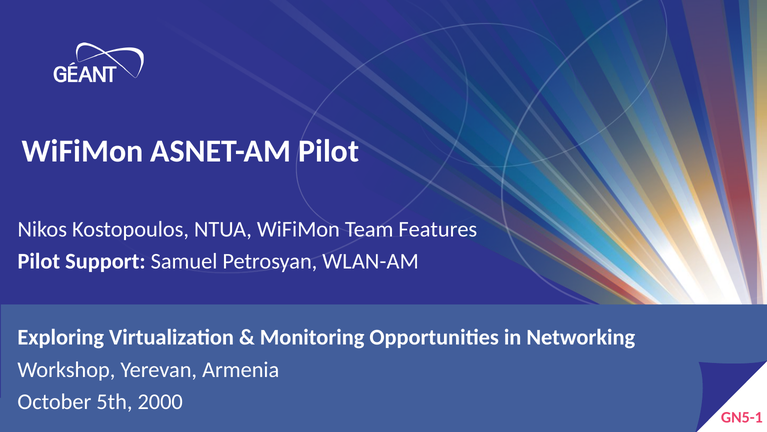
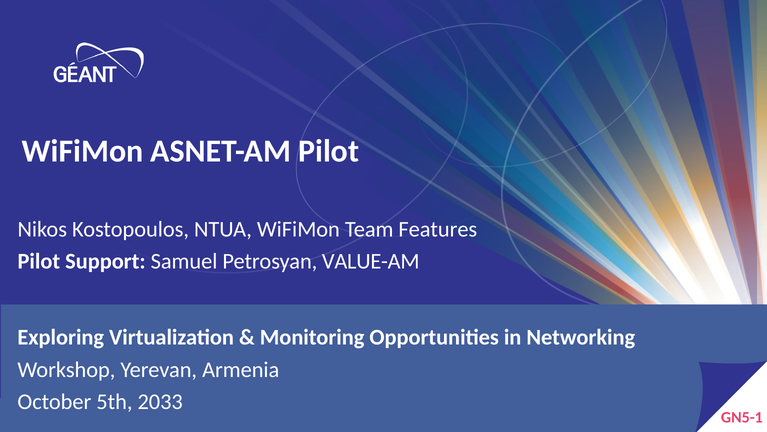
WLAN-AM: WLAN-AM -> VALUE-AM
2000: 2000 -> 2033
